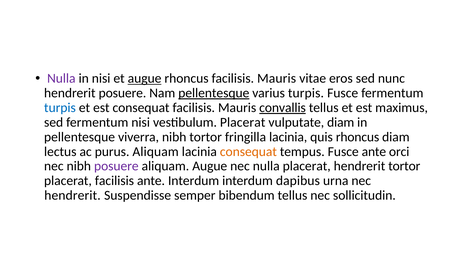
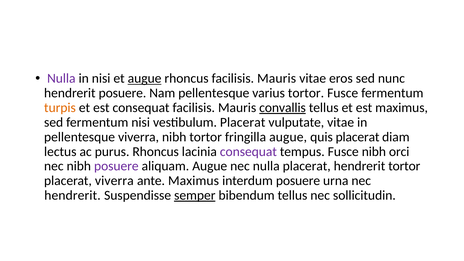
pellentesque at (214, 93) underline: present -> none
varius turpis: turpis -> tortor
turpis at (60, 108) colour: blue -> orange
vulputate diam: diam -> vitae
fringilla lacinia: lacinia -> augue
quis rhoncus: rhoncus -> placerat
purus Aliquam: Aliquam -> Rhoncus
consequat at (248, 152) colour: orange -> purple
Fusce ante: ante -> nibh
placerat facilisis: facilisis -> viverra
ante Interdum: Interdum -> Maximus
interdum dapibus: dapibus -> posuere
semper underline: none -> present
